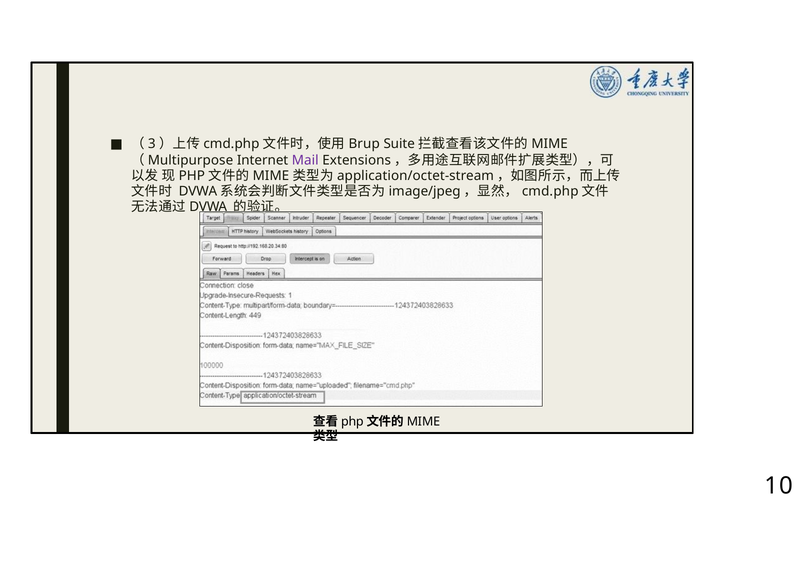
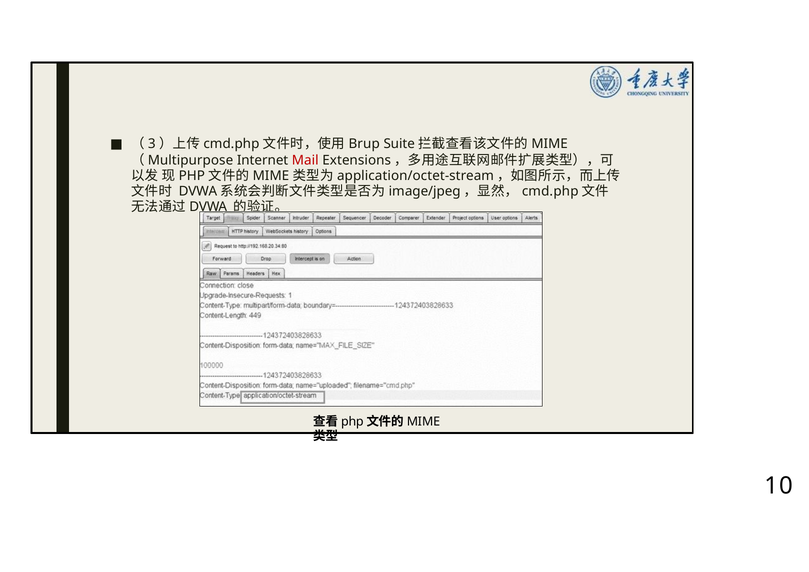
Mail colour: purple -> red
